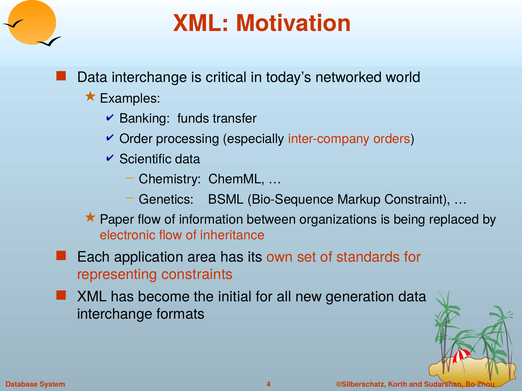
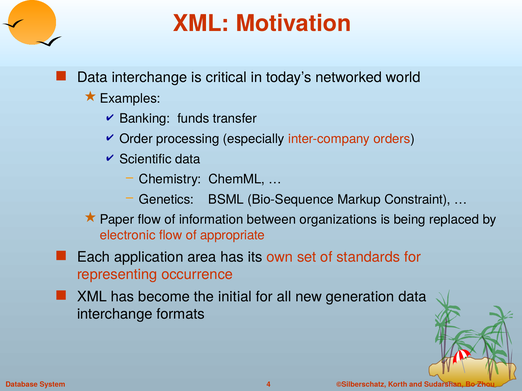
inheritance: inheritance -> appropriate
constraints: constraints -> occurrence
